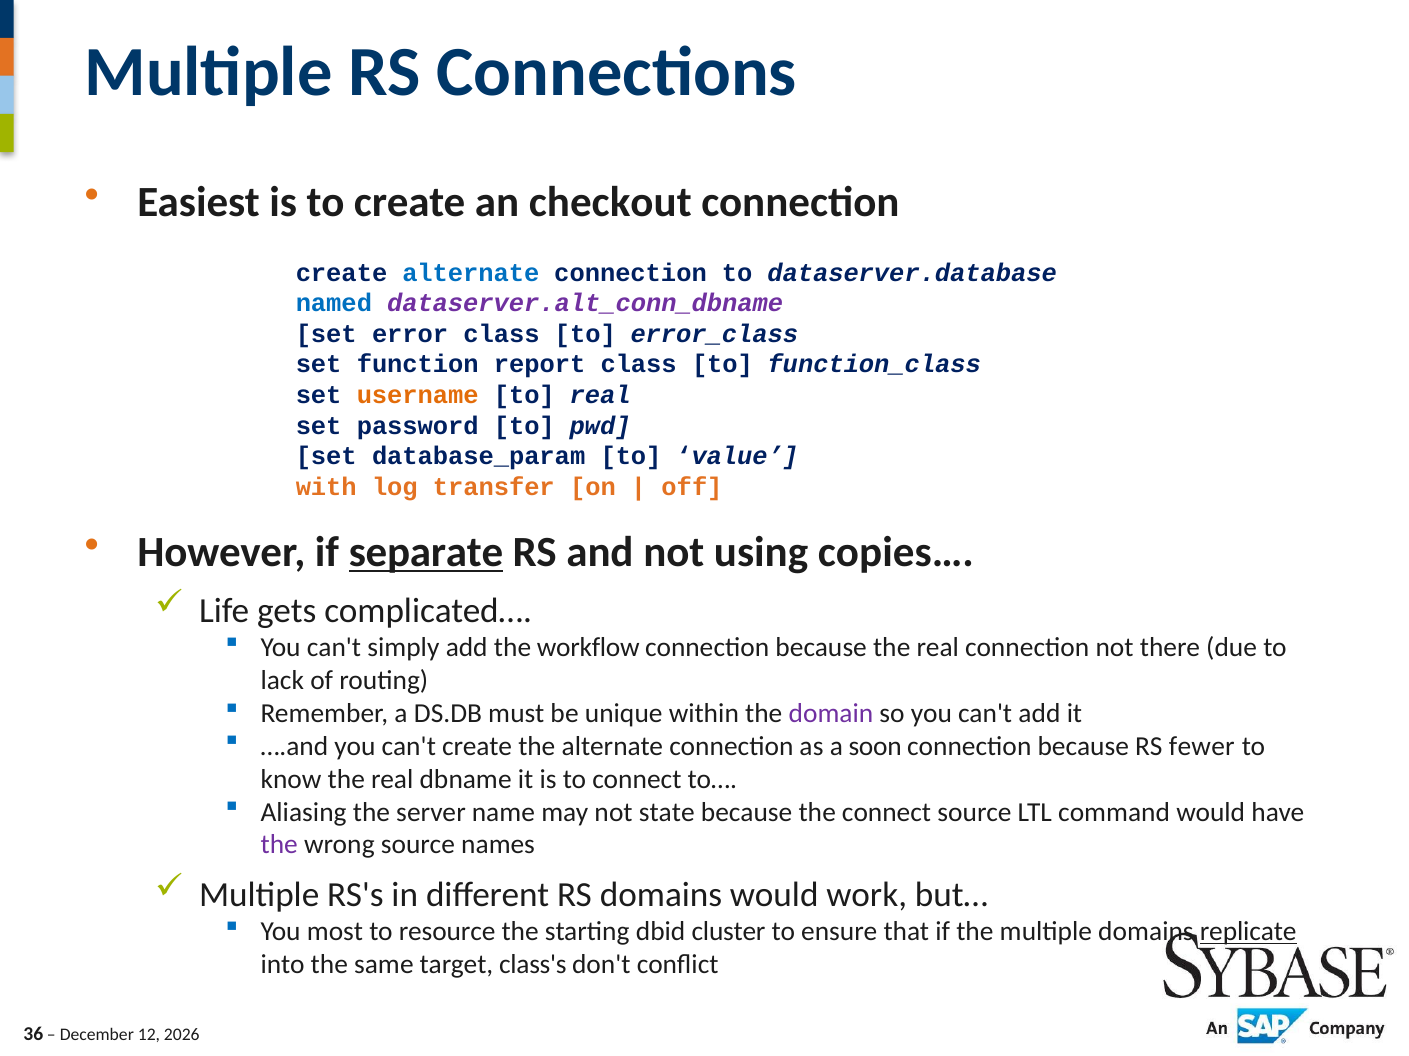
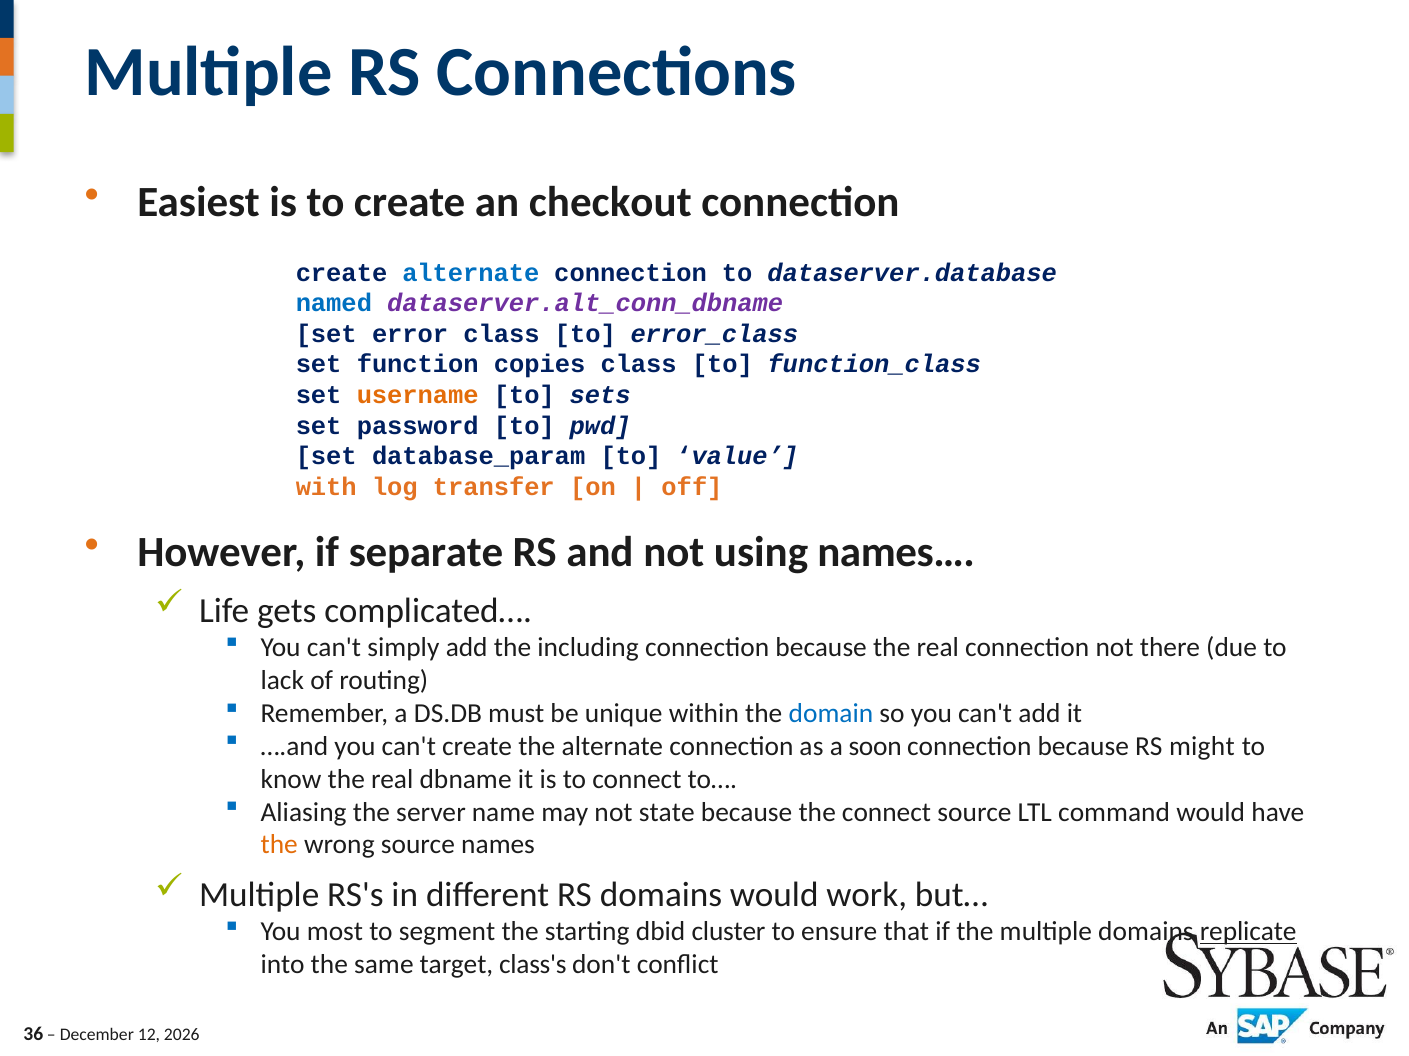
report: report -> copies
to real: real -> sets
separate underline: present -> none
copies…: copies… -> names…
workflow: workflow -> including
domain colour: purple -> blue
fewer: fewer -> might
the at (279, 845) colour: purple -> orange
resource: resource -> segment
